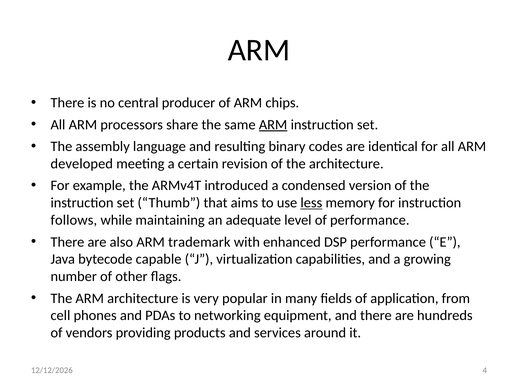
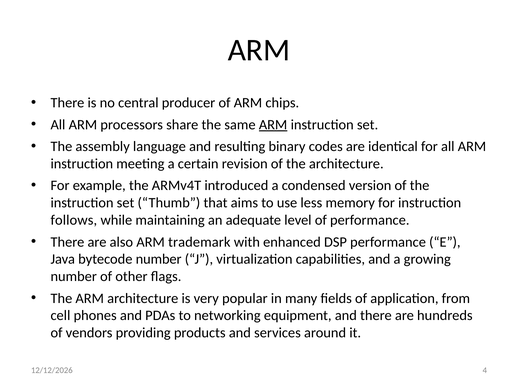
developed at (82, 164): developed -> instruction
less underline: present -> none
bytecode capable: capable -> number
